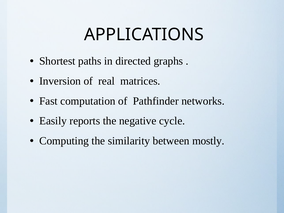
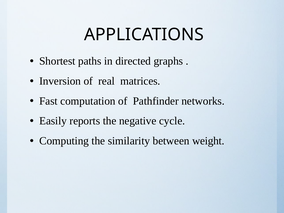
mostly: mostly -> weight
